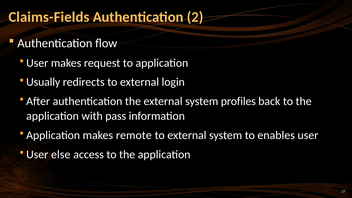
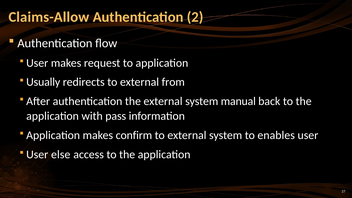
Claims-Fields: Claims-Fields -> Claims-Allow
login: login -> from
profiles: profiles -> manual
remote: remote -> confirm
